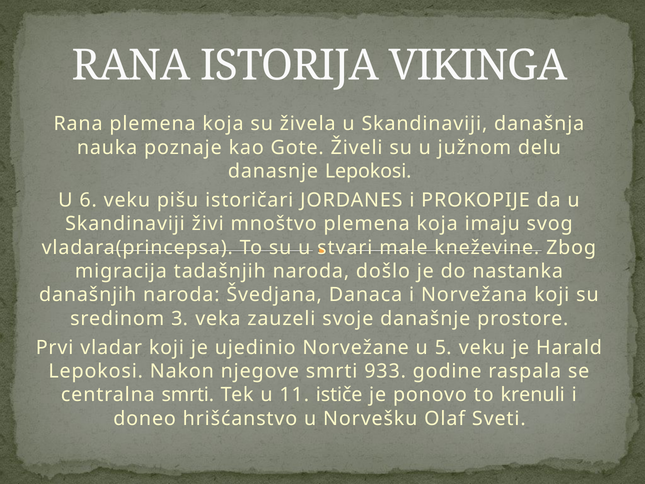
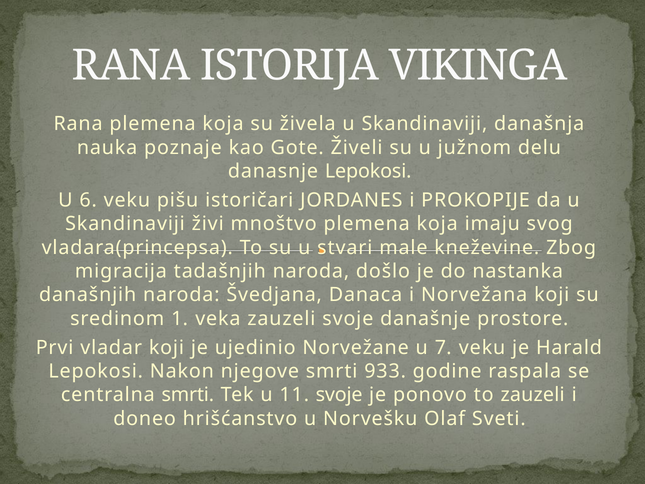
3: 3 -> 1
5: 5 -> 7
11 ističe: ističe -> svoje
to krenuli: krenuli -> zauzeli
